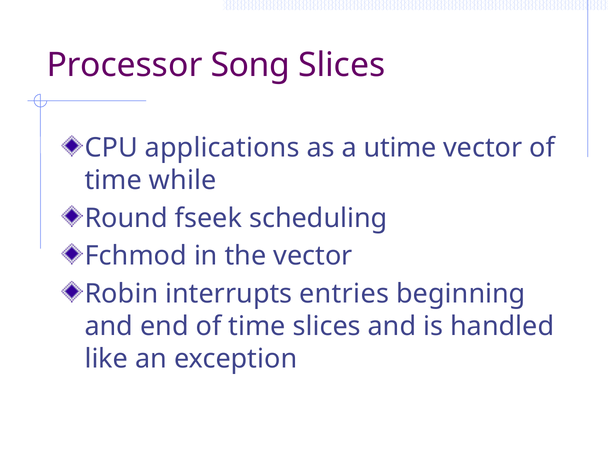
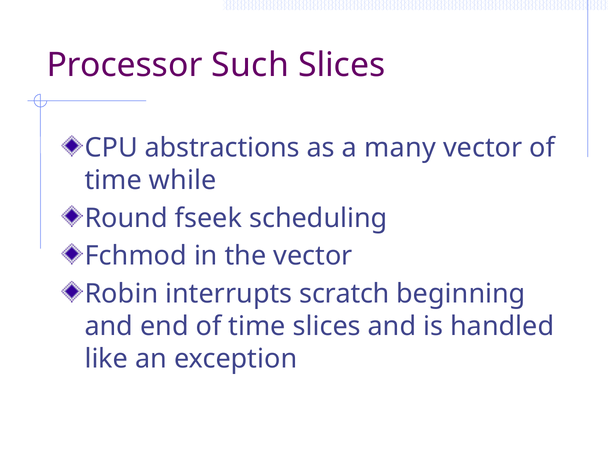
Song: Song -> Such
applications: applications -> abstractions
utime: utime -> many
entries: entries -> scratch
